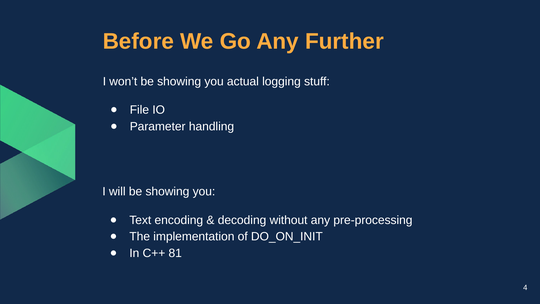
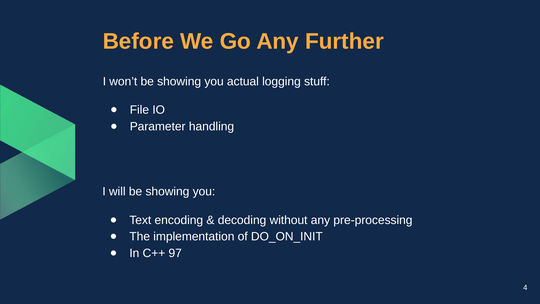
81: 81 -> 97
